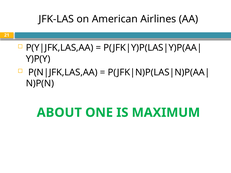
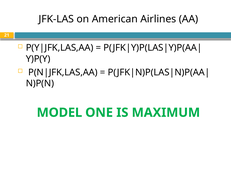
ABOUT: ABOUT -> MODEL
